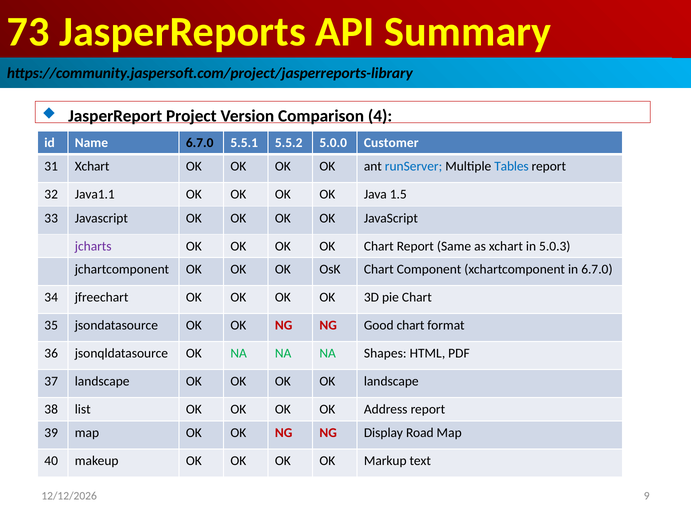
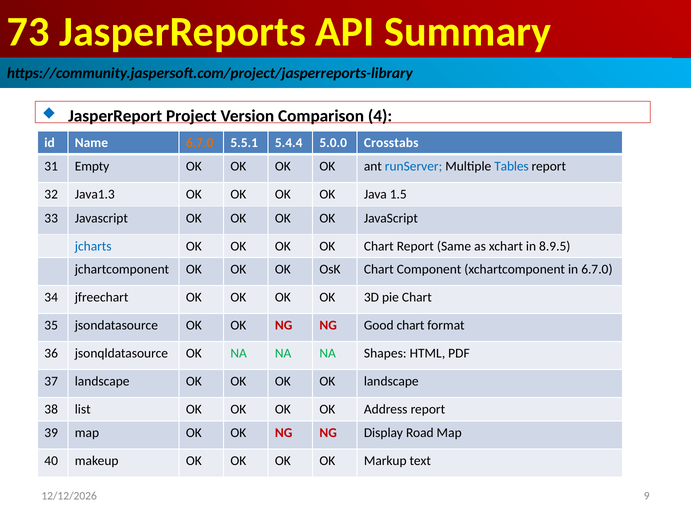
6.7.0 at (200, 143) colour: black -> orange
5.5.2: 5.5.2 -> 5.4.4
Customer: Customer -> Crosstabs
31 Xchart: Xchart -> Empty
Java1.1: Java1.1 -> Java1.3
jcharts colour: purple -> blue
5.0.3: 5.0.3 -> 8.9.5
